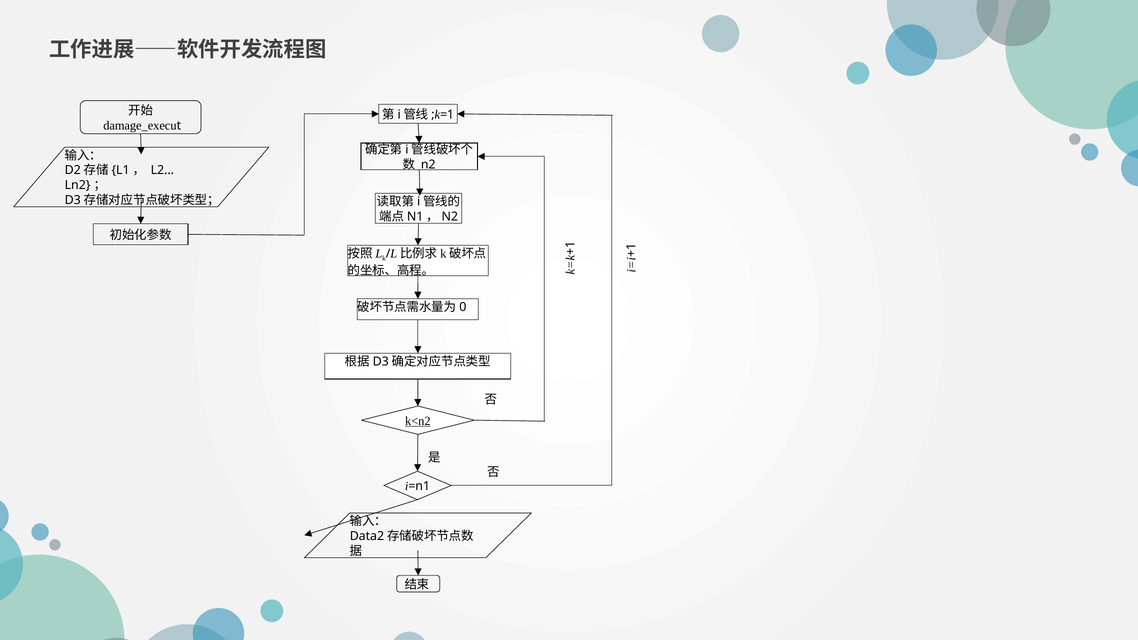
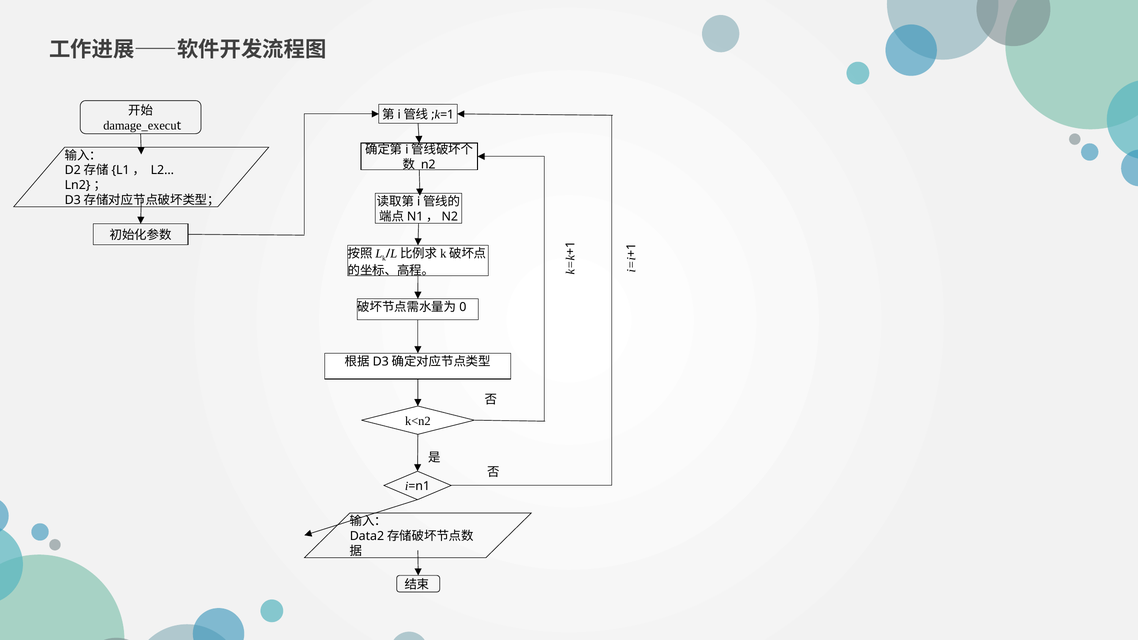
k<n2 underline: present -> none
